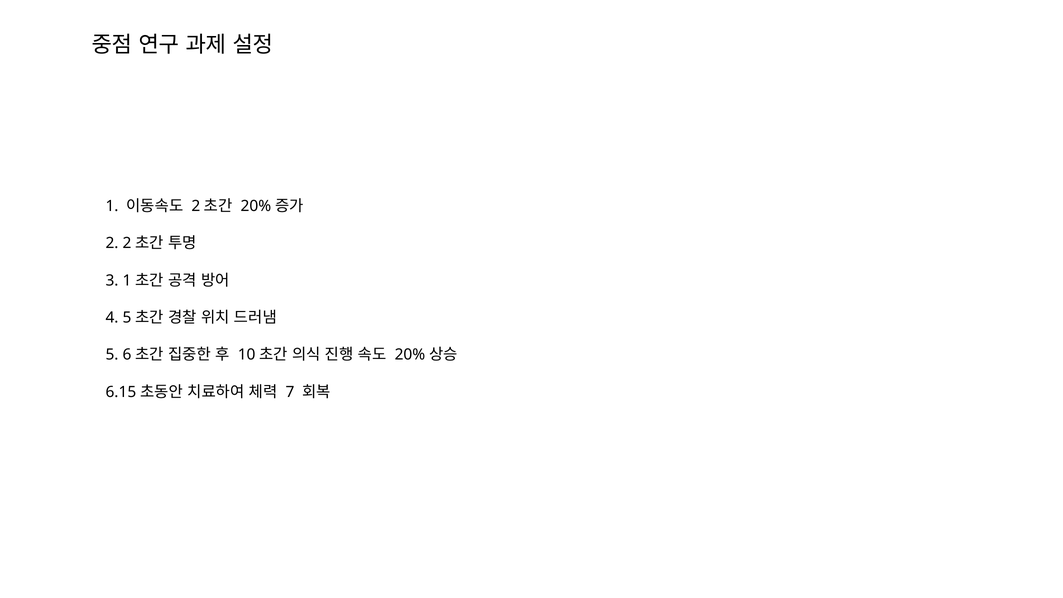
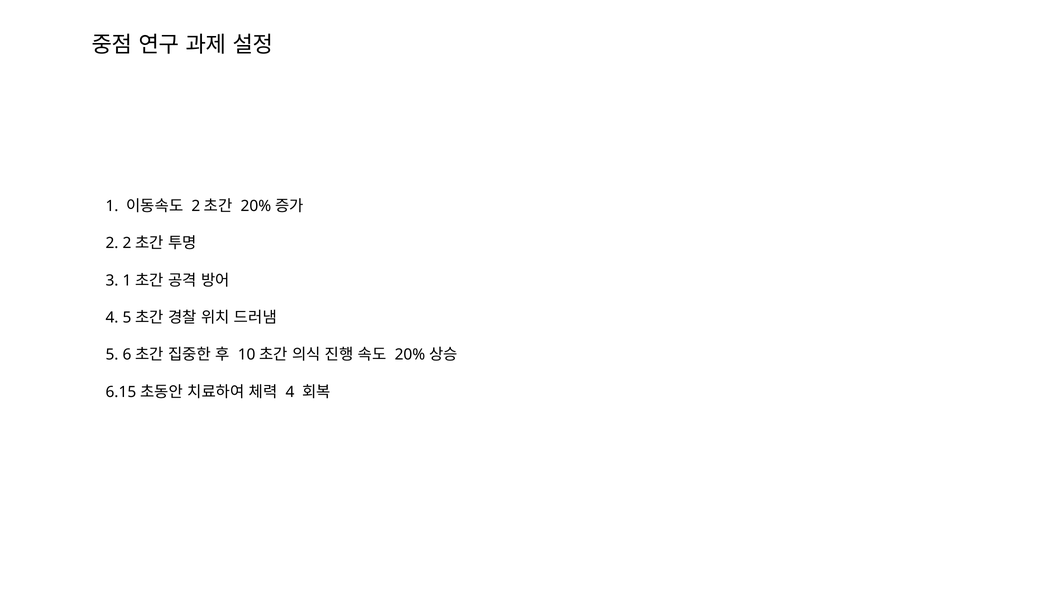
7 at (290, 392): 7 -> 4
